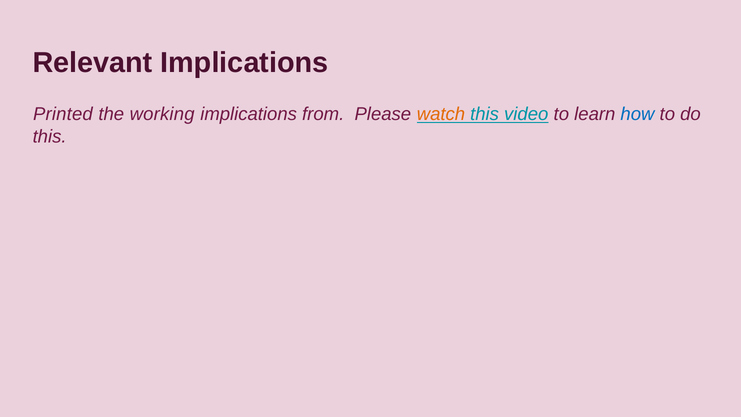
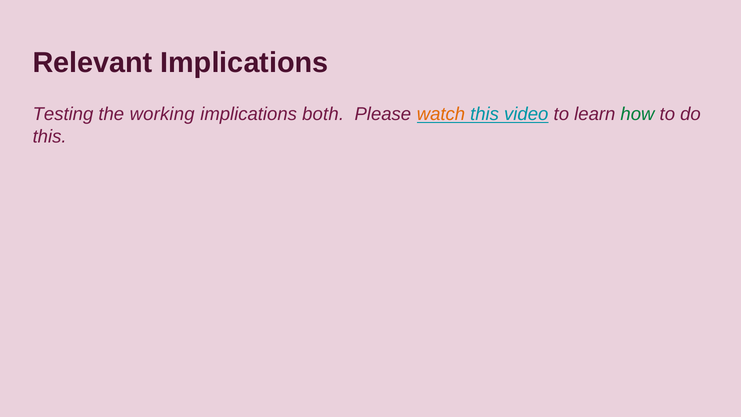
Printed: Printed -> Testing
from: from -> both
how colour: blue -> green
